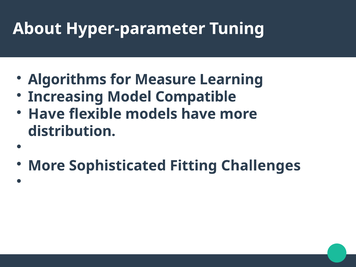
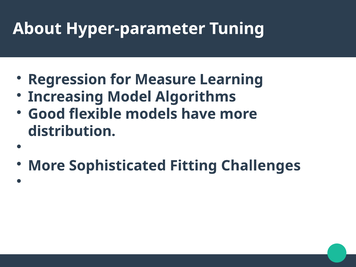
Algorithms: Algorithms -> Regression
Compatible: Compatible -> Algorithms
Have at (46, 114): Have -> Good
